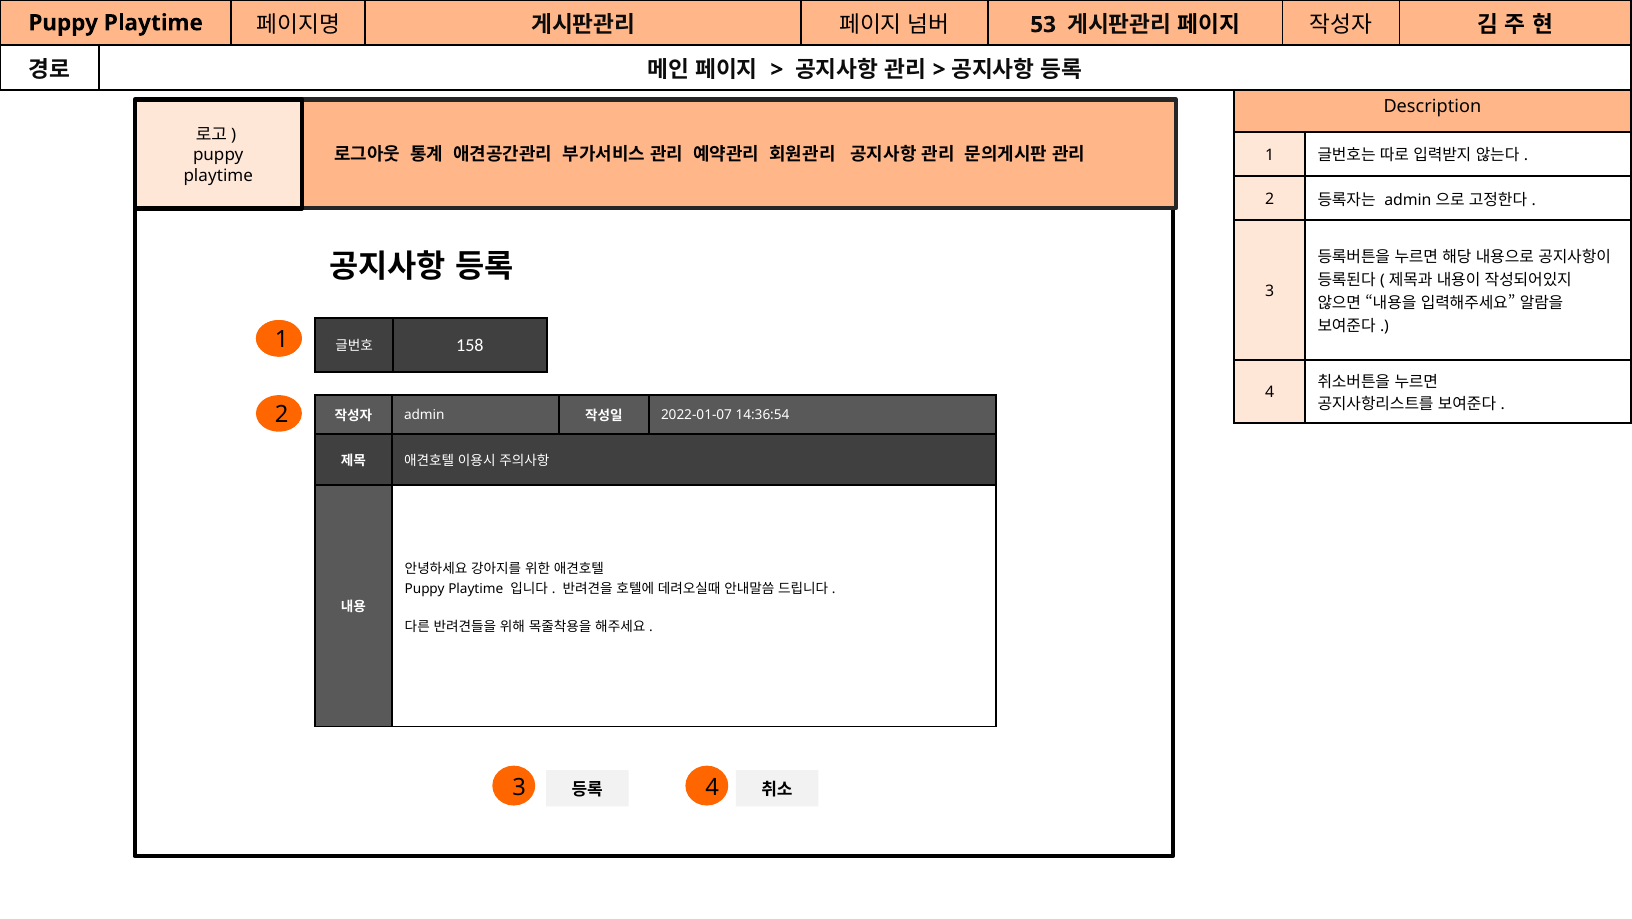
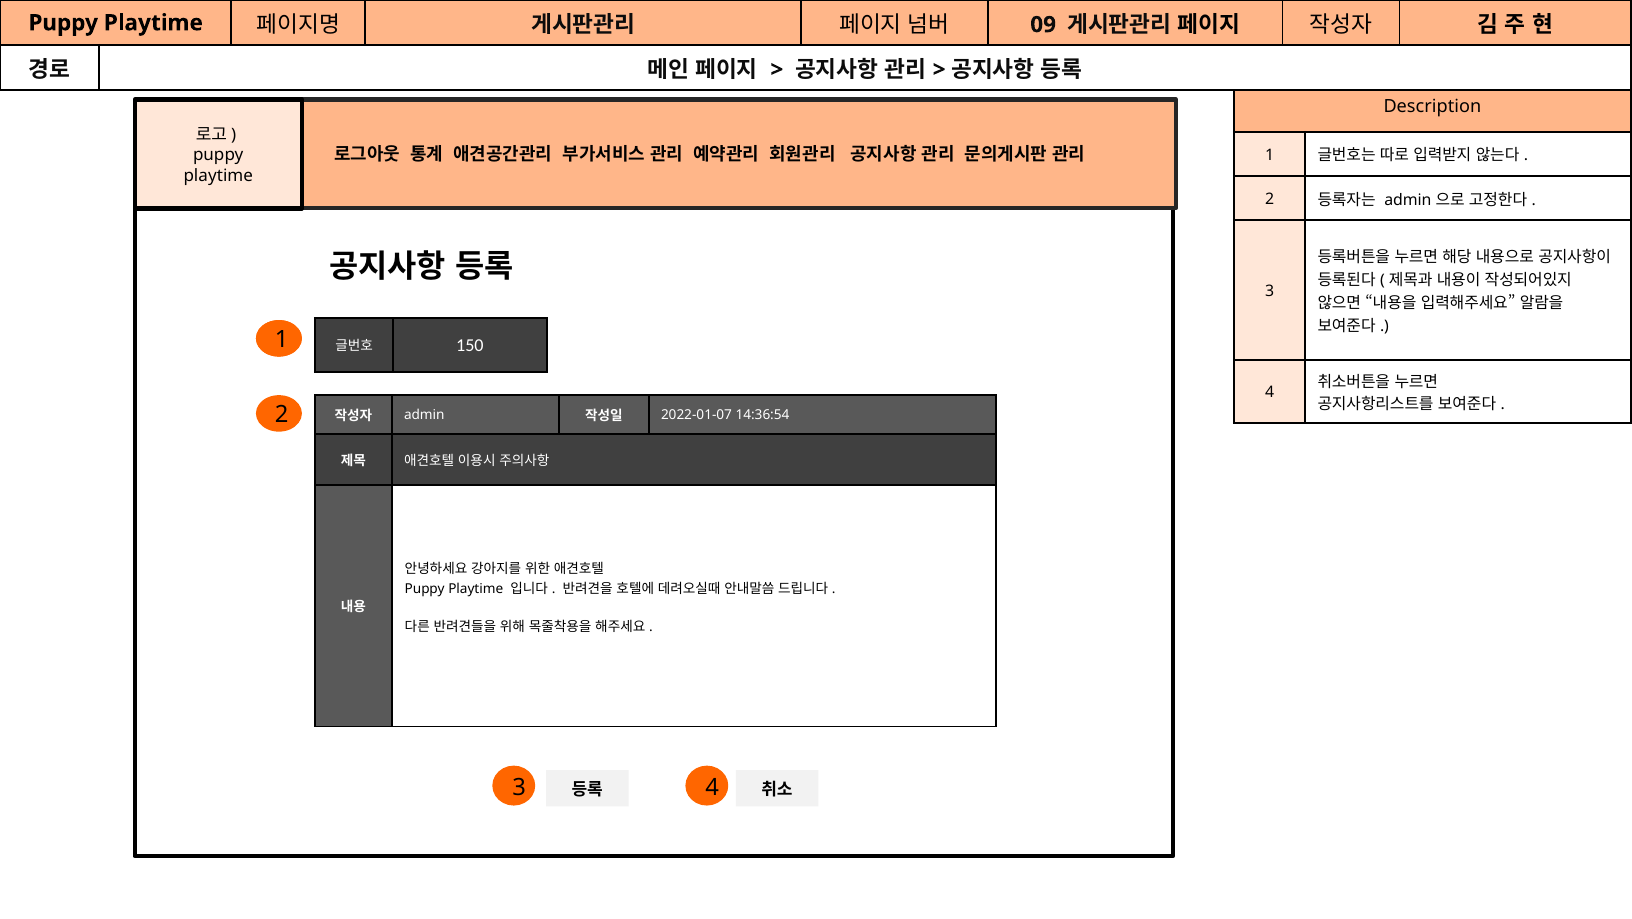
53: 53 -> 09
158: 158 -> 150
